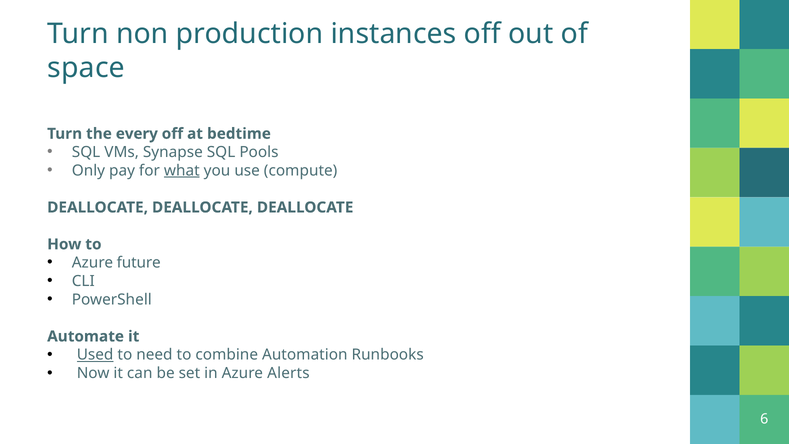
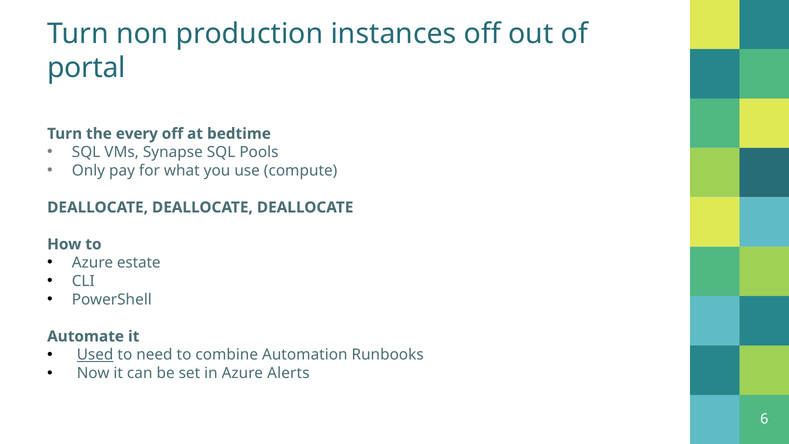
space: space -> portal
what underline: present -> none
future: future -> estate
